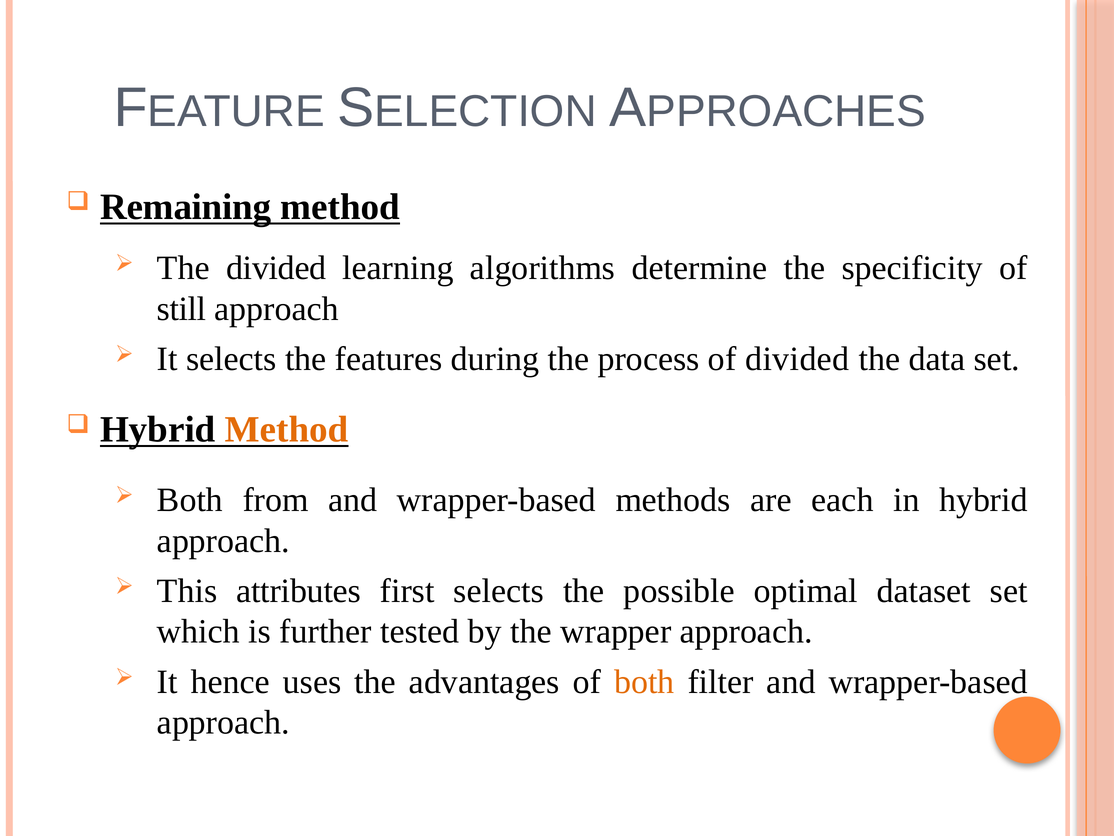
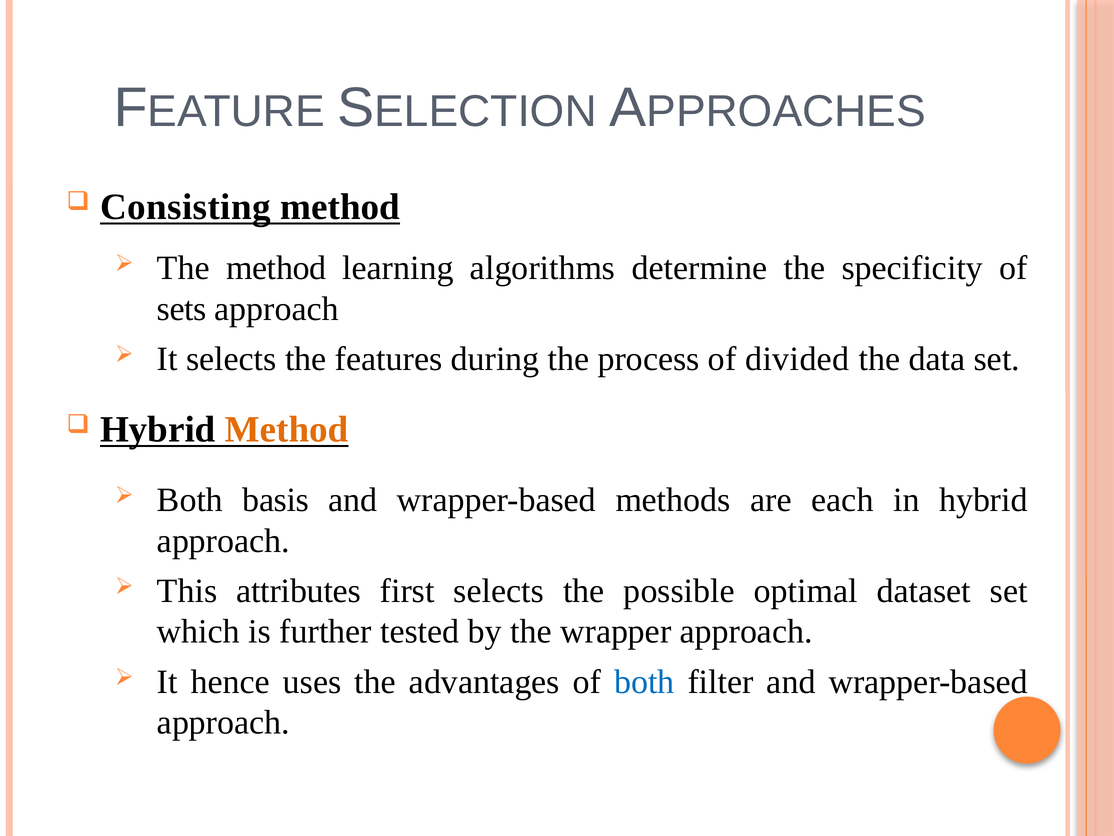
Remaining: Remaining -> Consisting
The divided: divided -> method
still: still -> sets
from: from -> basis
both at (644, 681) colour: orange -> blue
